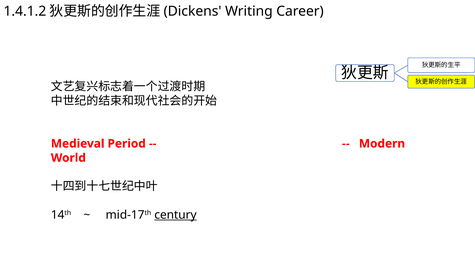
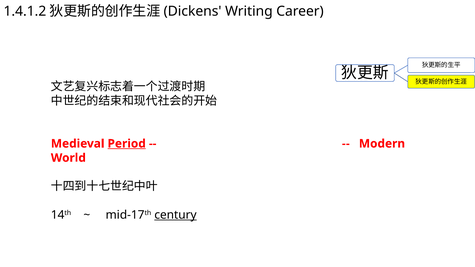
Period underline: none -> present
